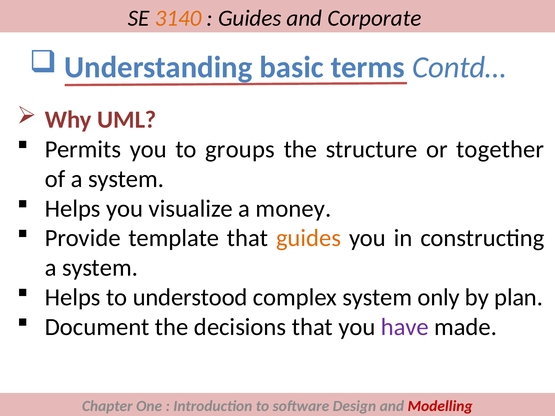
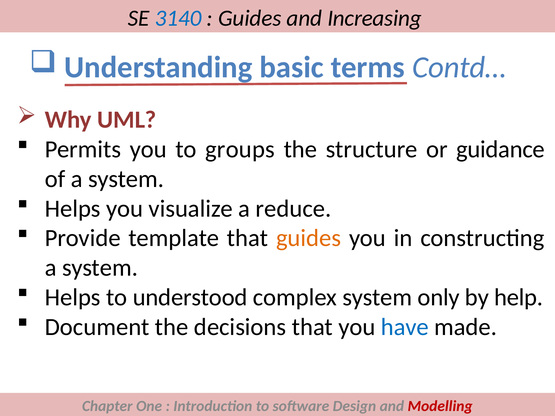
3140 colour: orange -> blue
Corporate: Corporate -> Increasing
together: together -> guidance
money: money -> reduce
plan: plan -> help
have colour: purple -> blue
